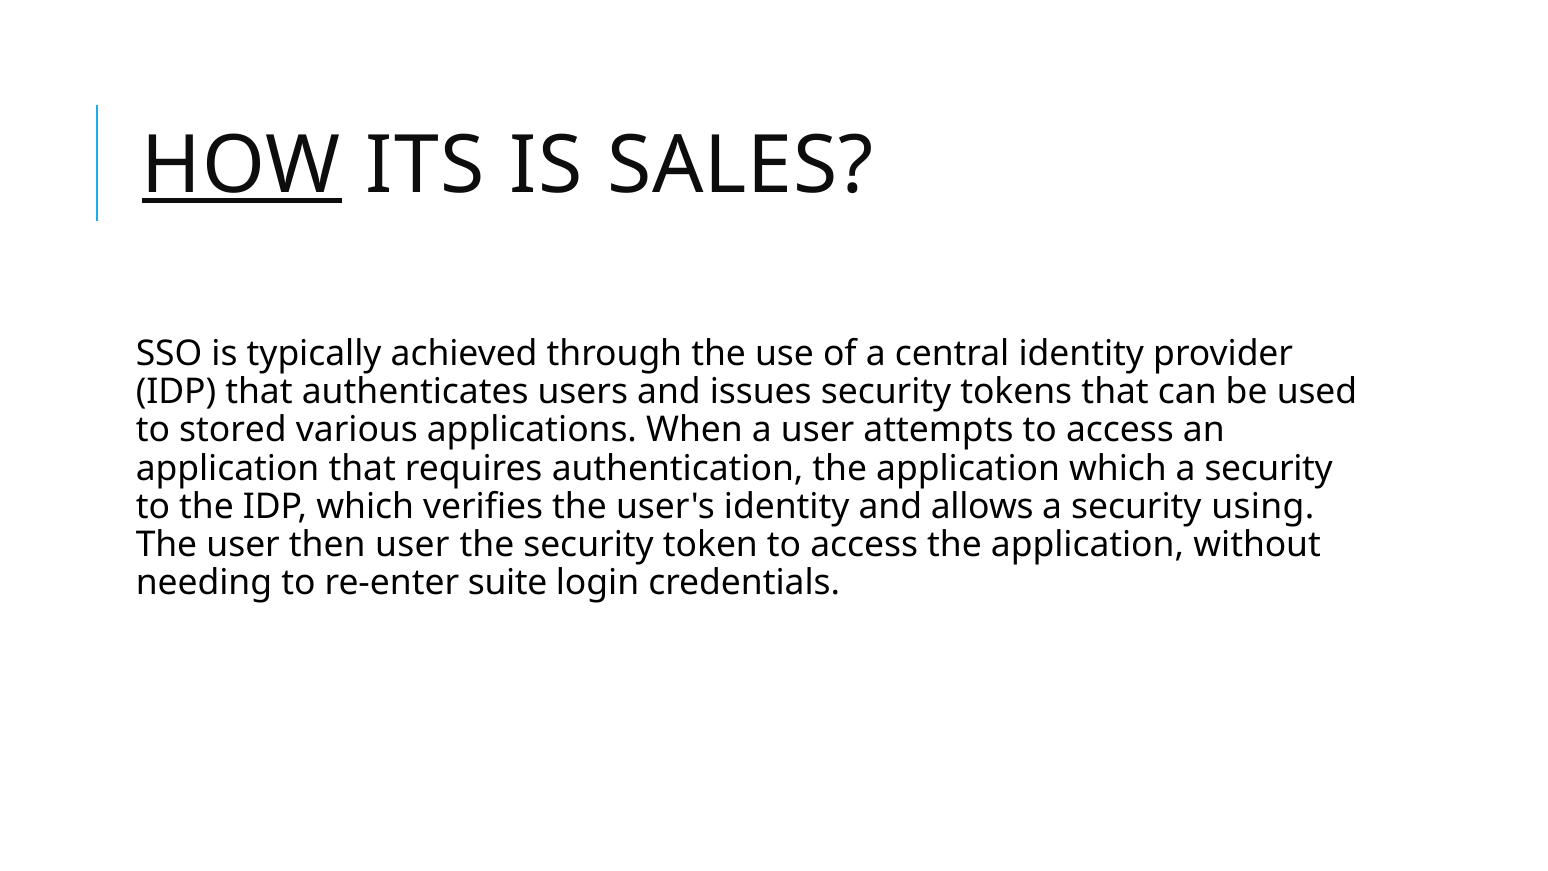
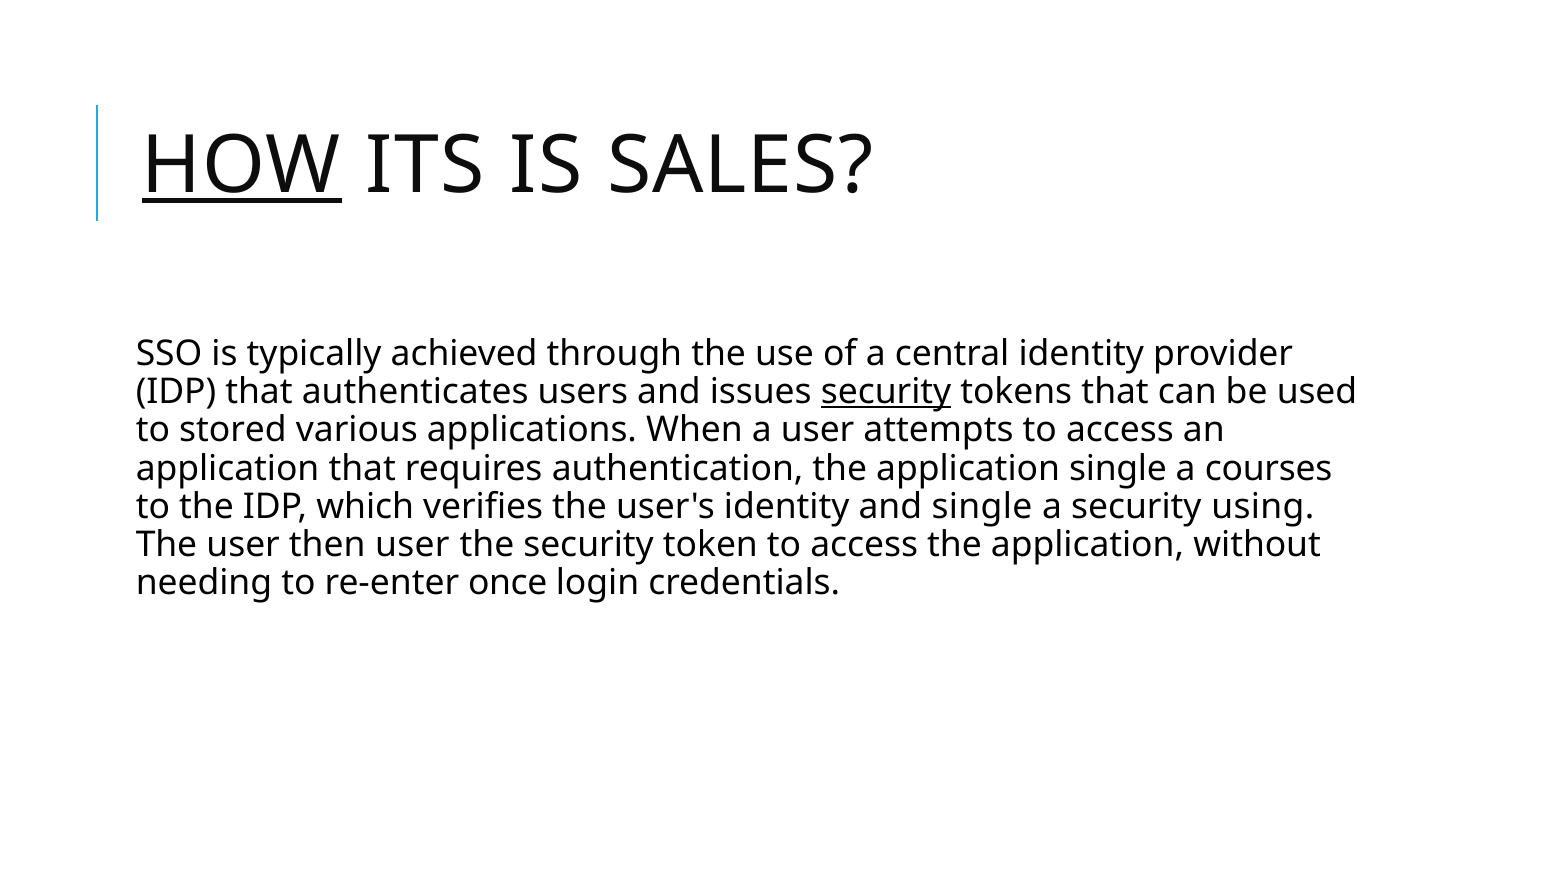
security at (886, 392) underline: none -> present
application which: which -> single
security at (1269, 468): security -> courses
and allows: allows -> single
suite: suite -> once
